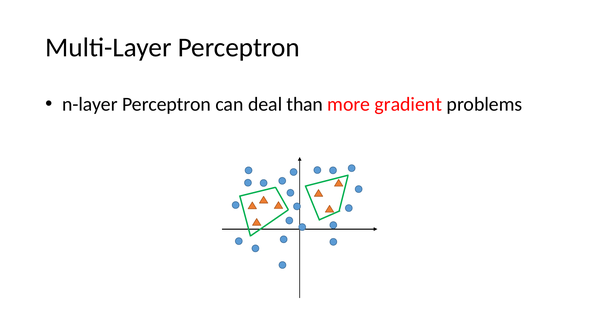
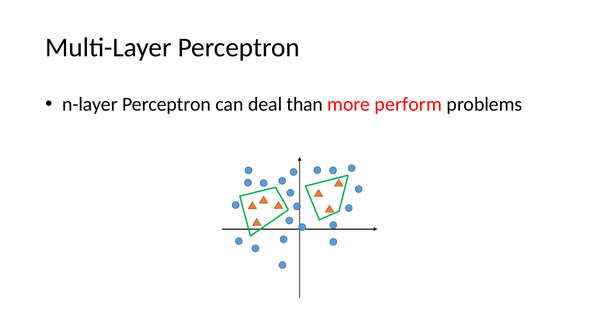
gradient: gradient -> perform
